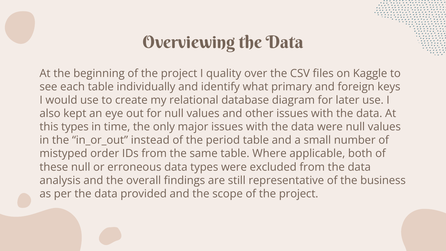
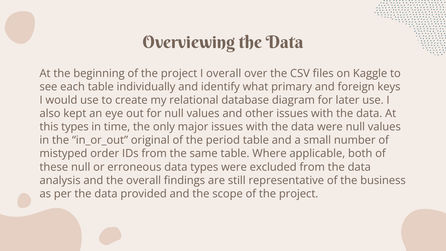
I quality: quality -> overall
instead: instead -> original
